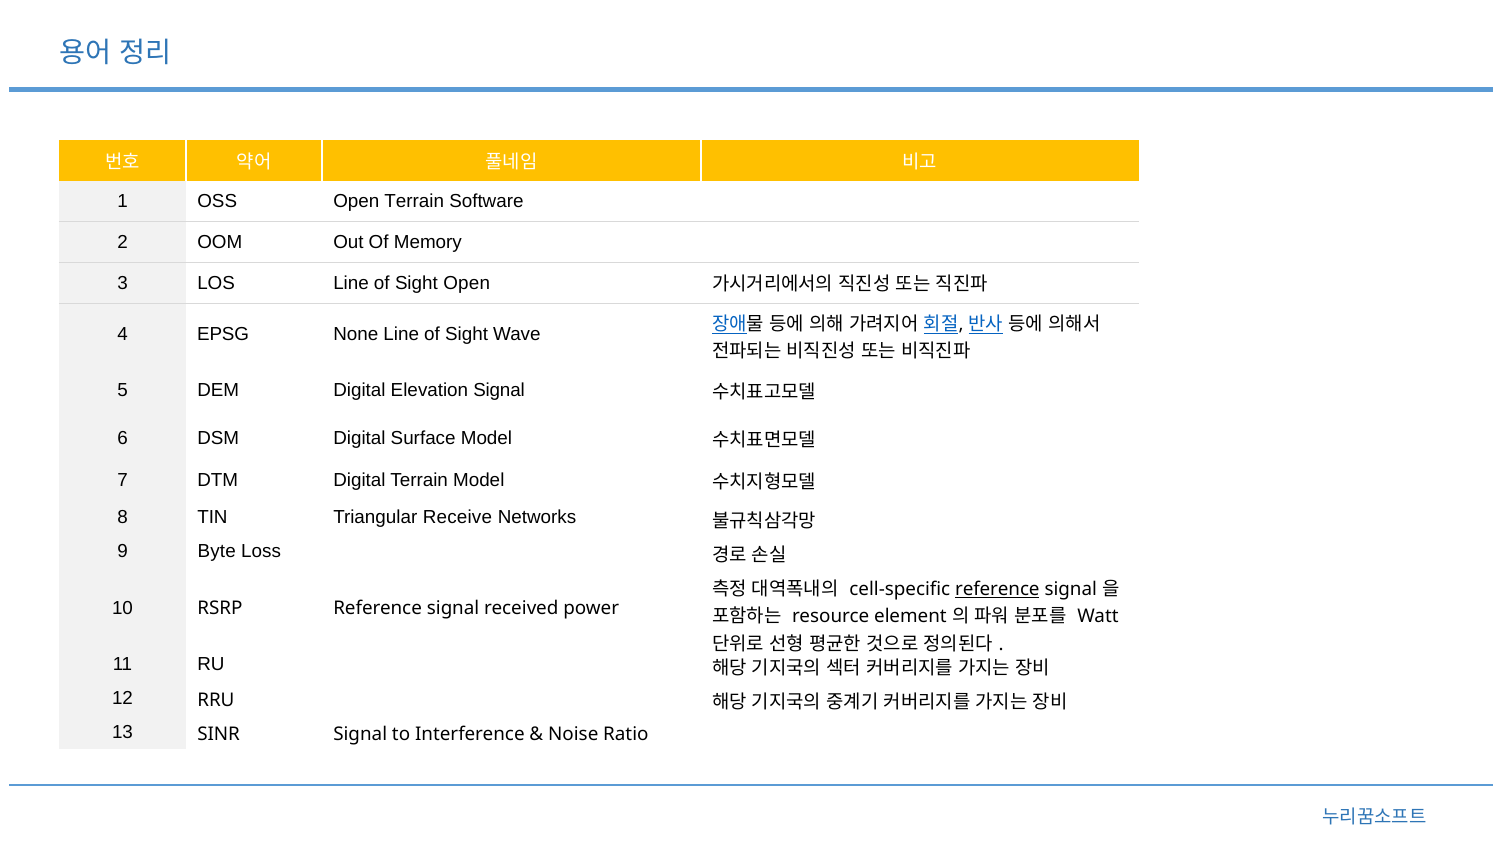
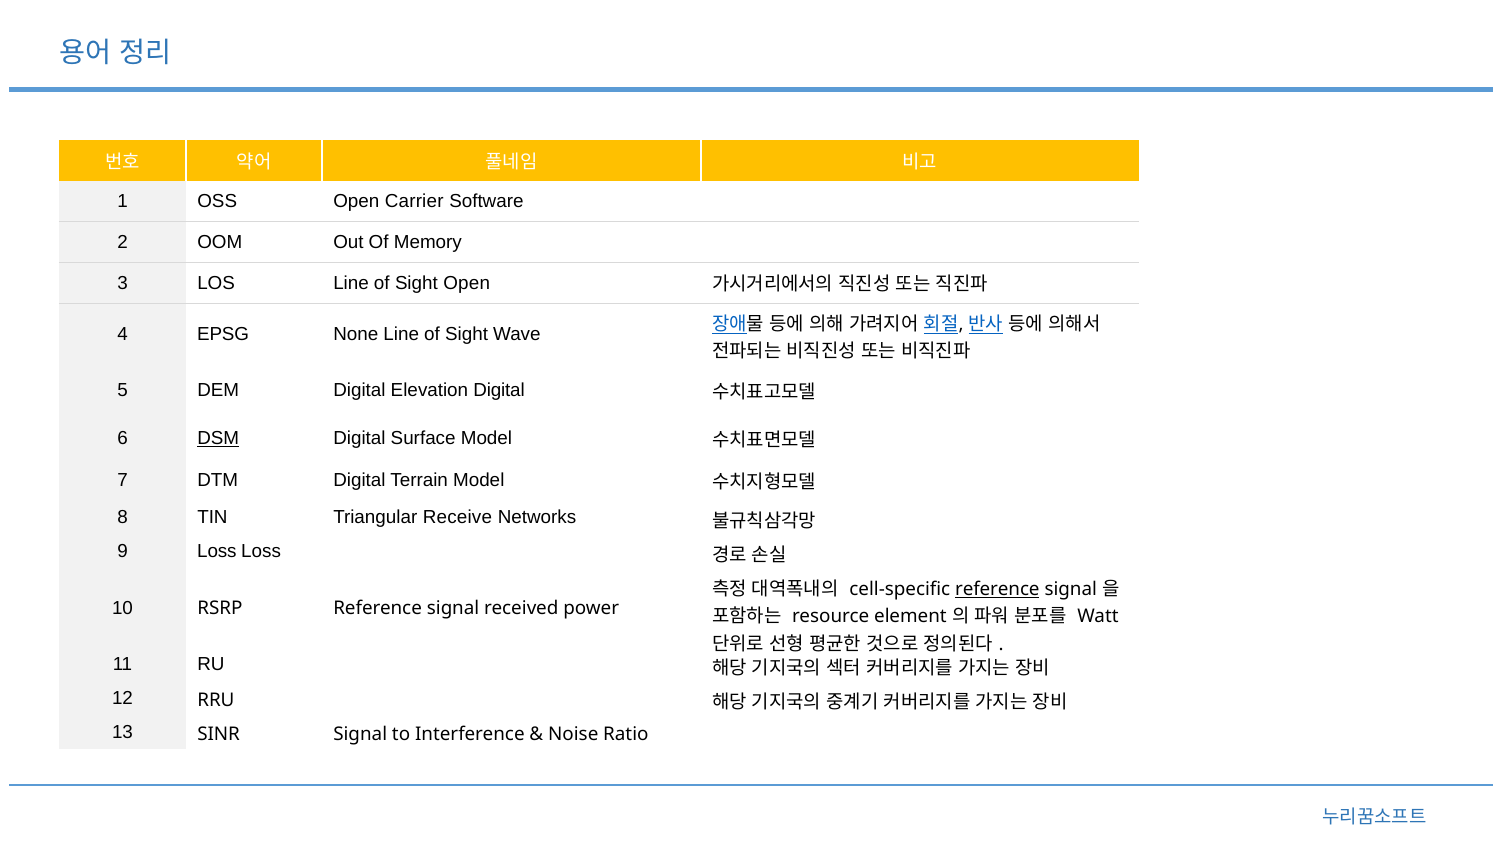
Open Terrain: Terrain -> Carrier
Elevation Signal: Signal -> Digital
DSM underline: none -> present
9 Byte: Byte -> Loss
